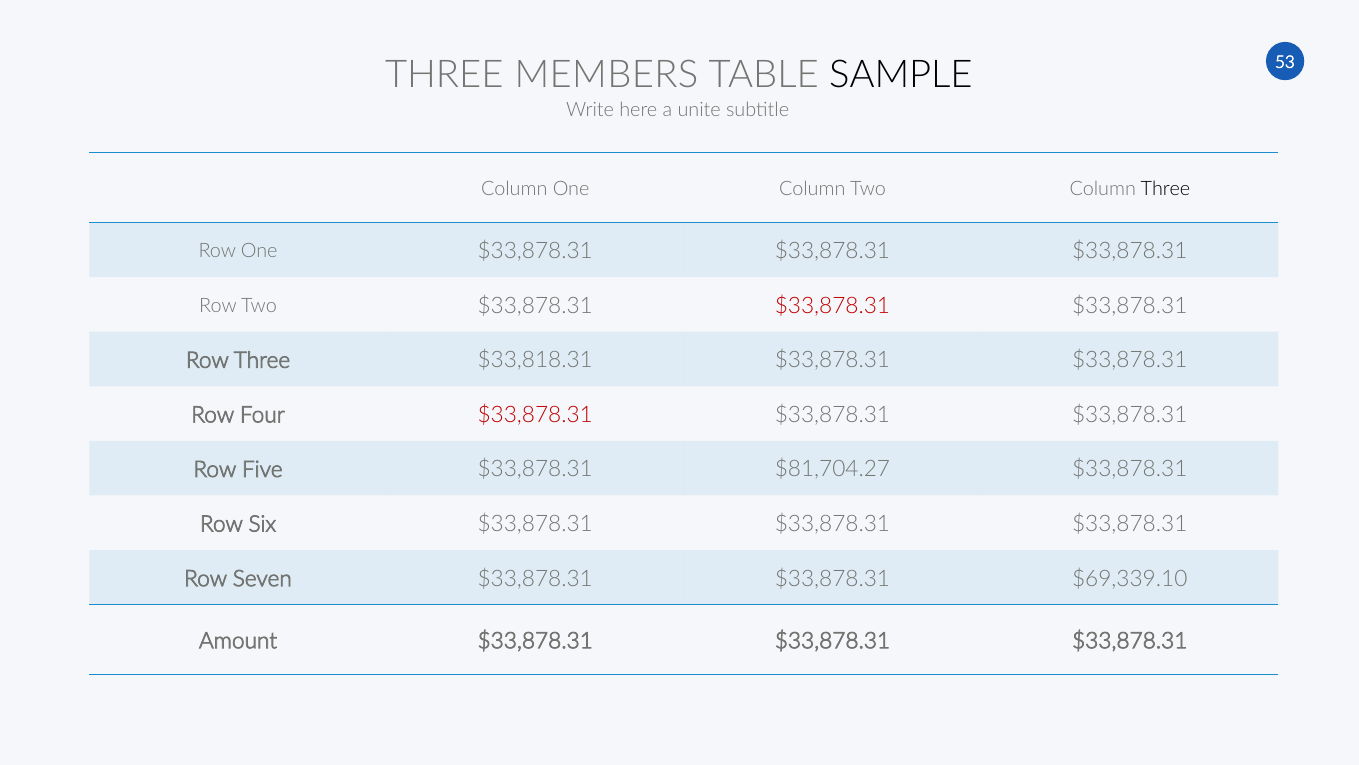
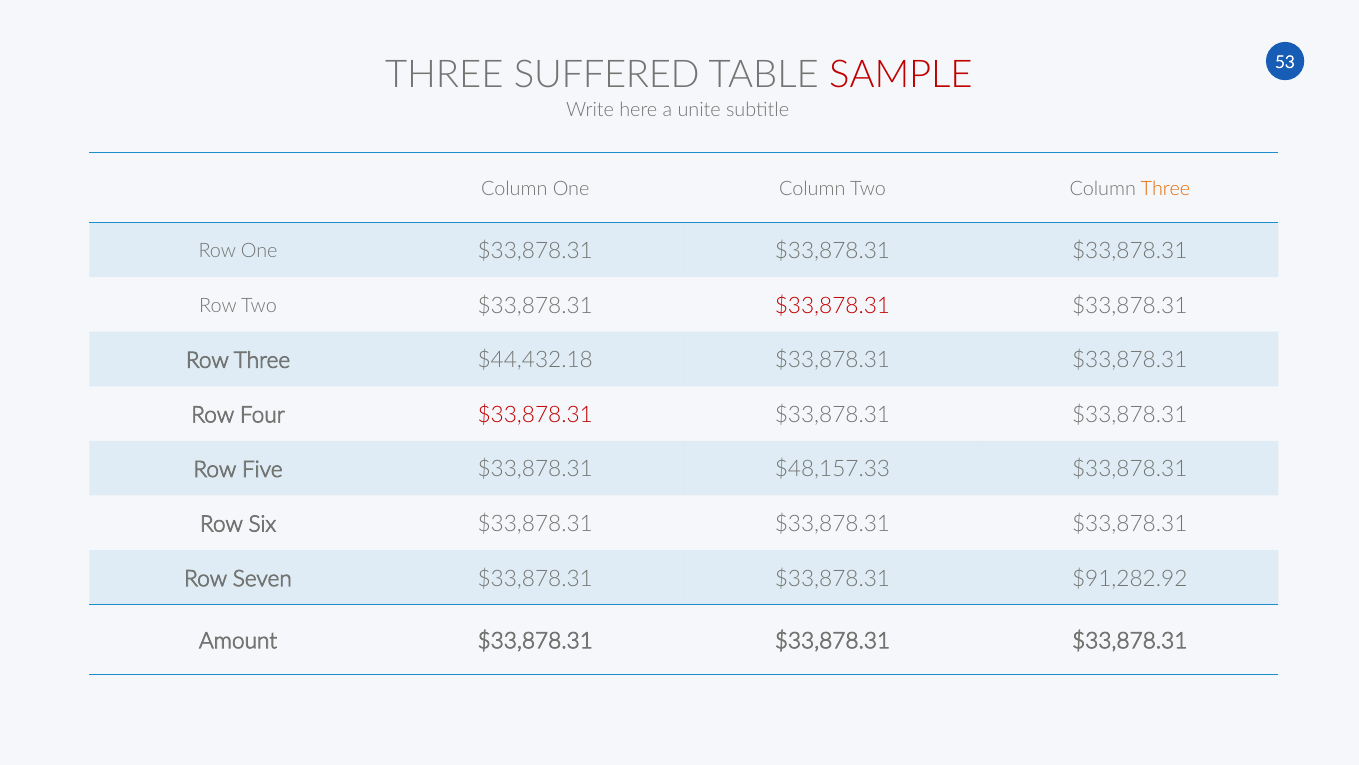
MEMBERS: MEMBERS -> SUFFERED
SAMPLE colour: black -> red
Three at (1165, 188) colour: black -> orange
$33,818.31: $33,818.31 -> $44,432.18
$81,704.27: $81,704.27 -> $48,157.33
$69,339.10: $69,339.10 -> $91,282.92
